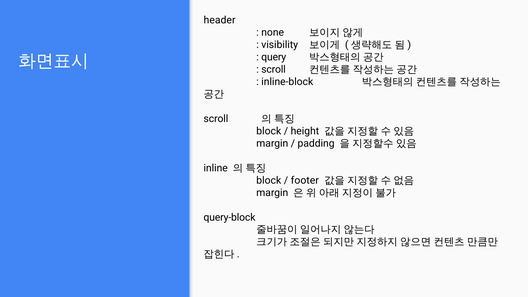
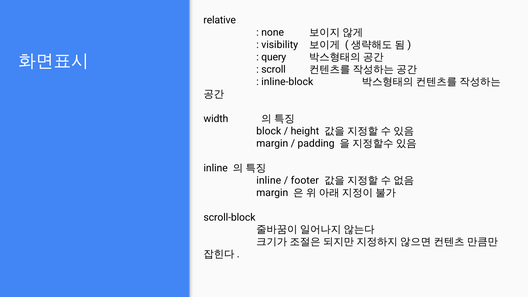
header: header -> relative
scroll at (216, 119): scroll -> width
block at (269, 180): block -> inline
query-block: query-block -> scroll-block
